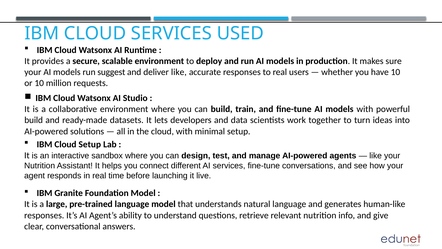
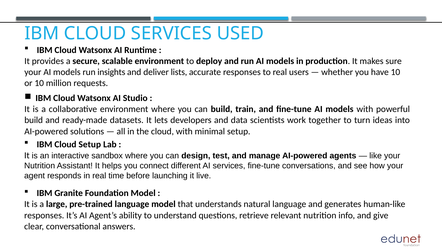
suggest: suggest -> insights
deliver like: like -> lists
